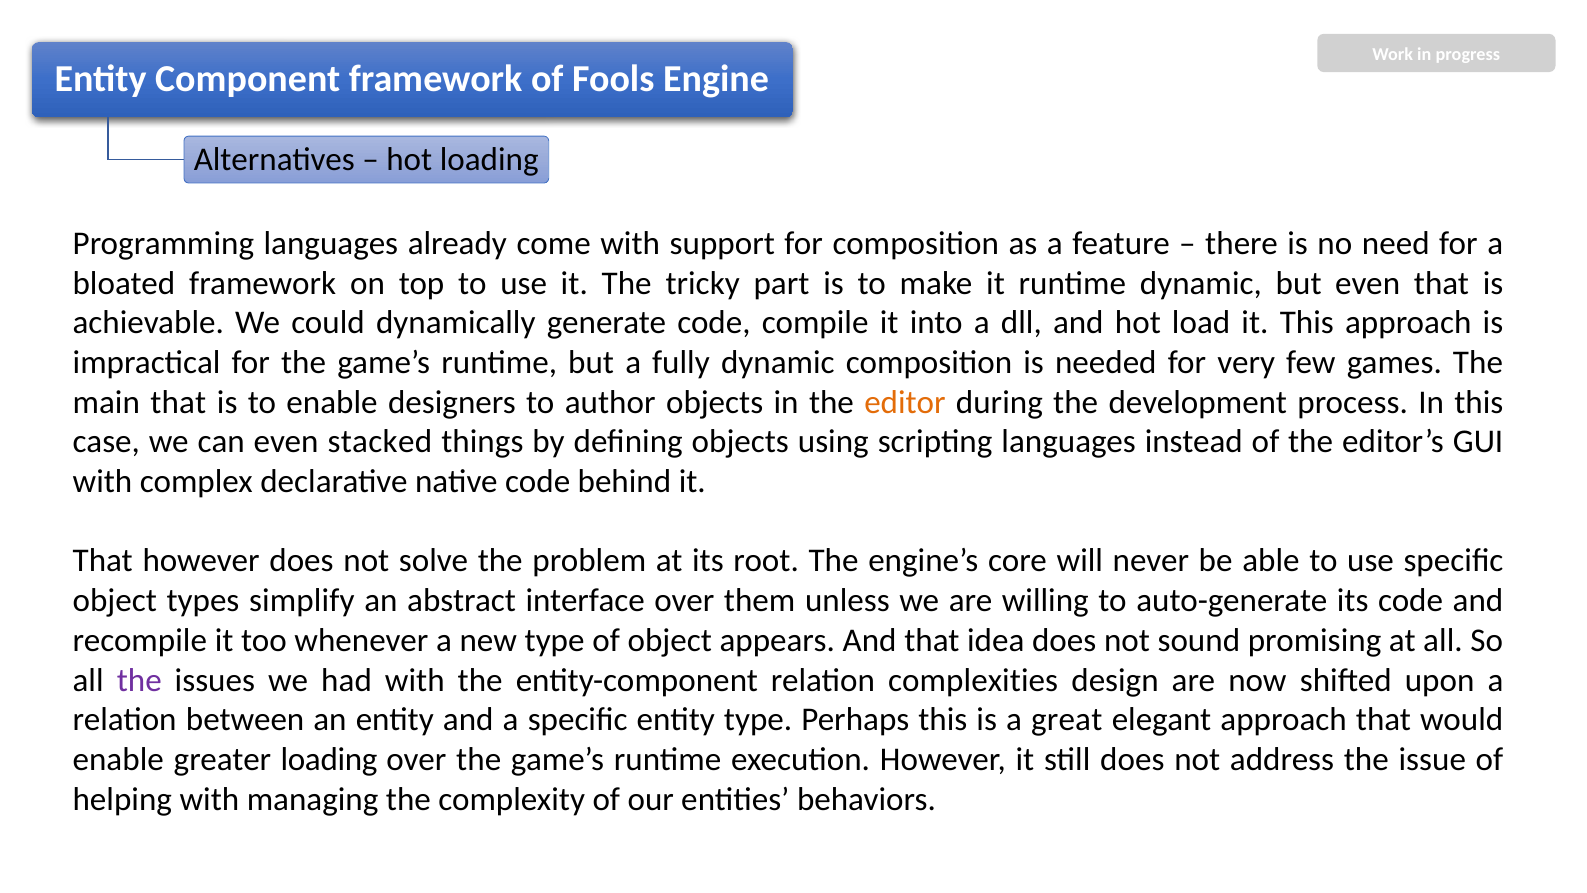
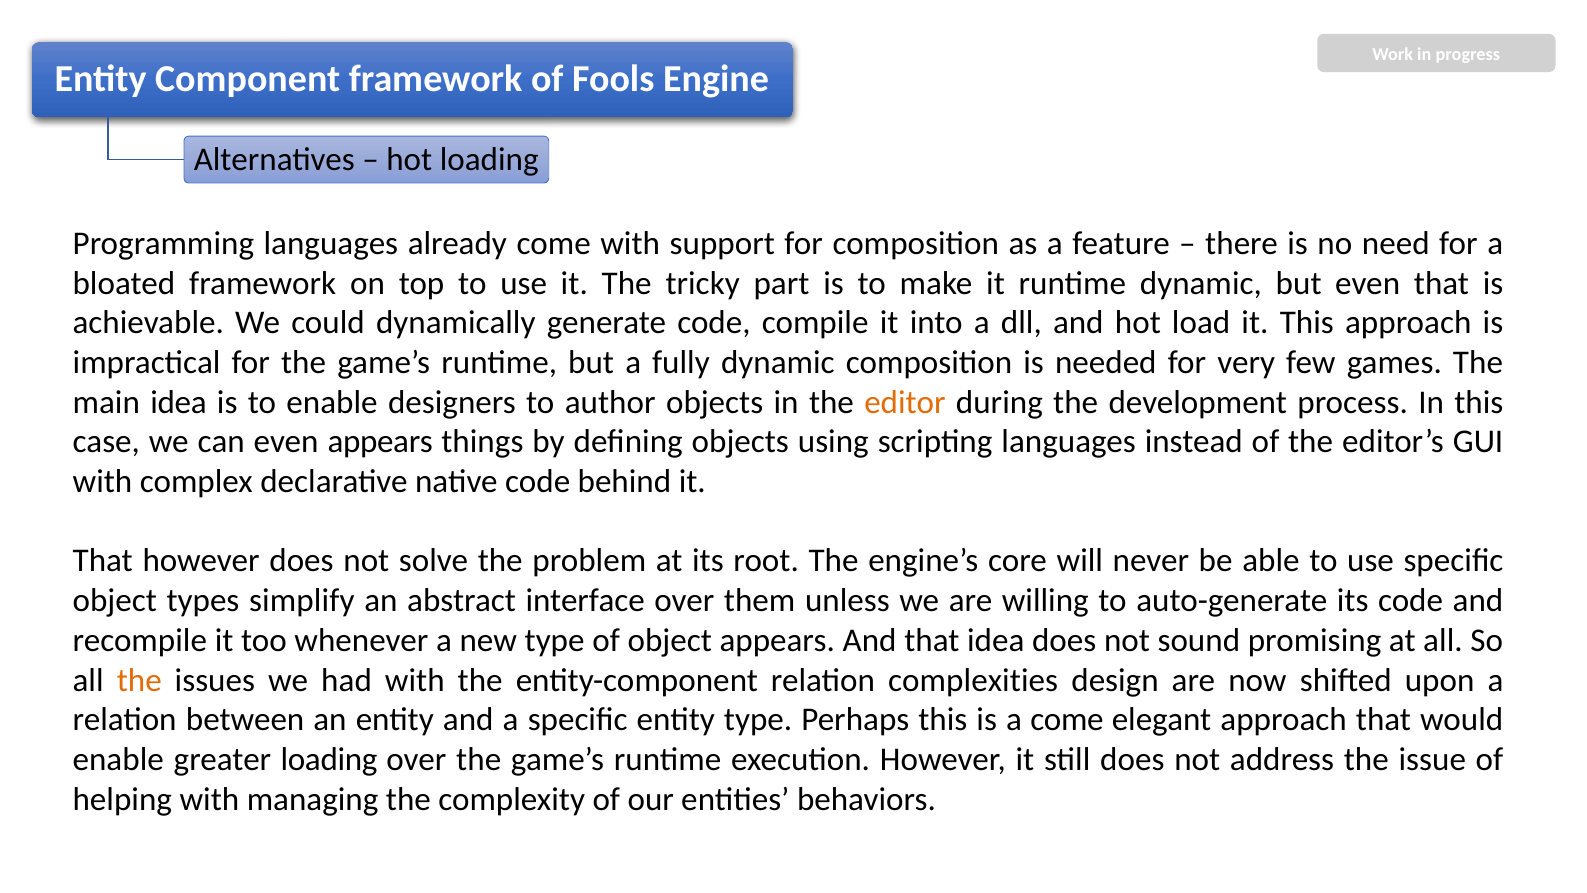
main that: that -> idea
even stacked: stacked -> appears
the at (139, 680) colour: purple -> orange
a great: great -> come
